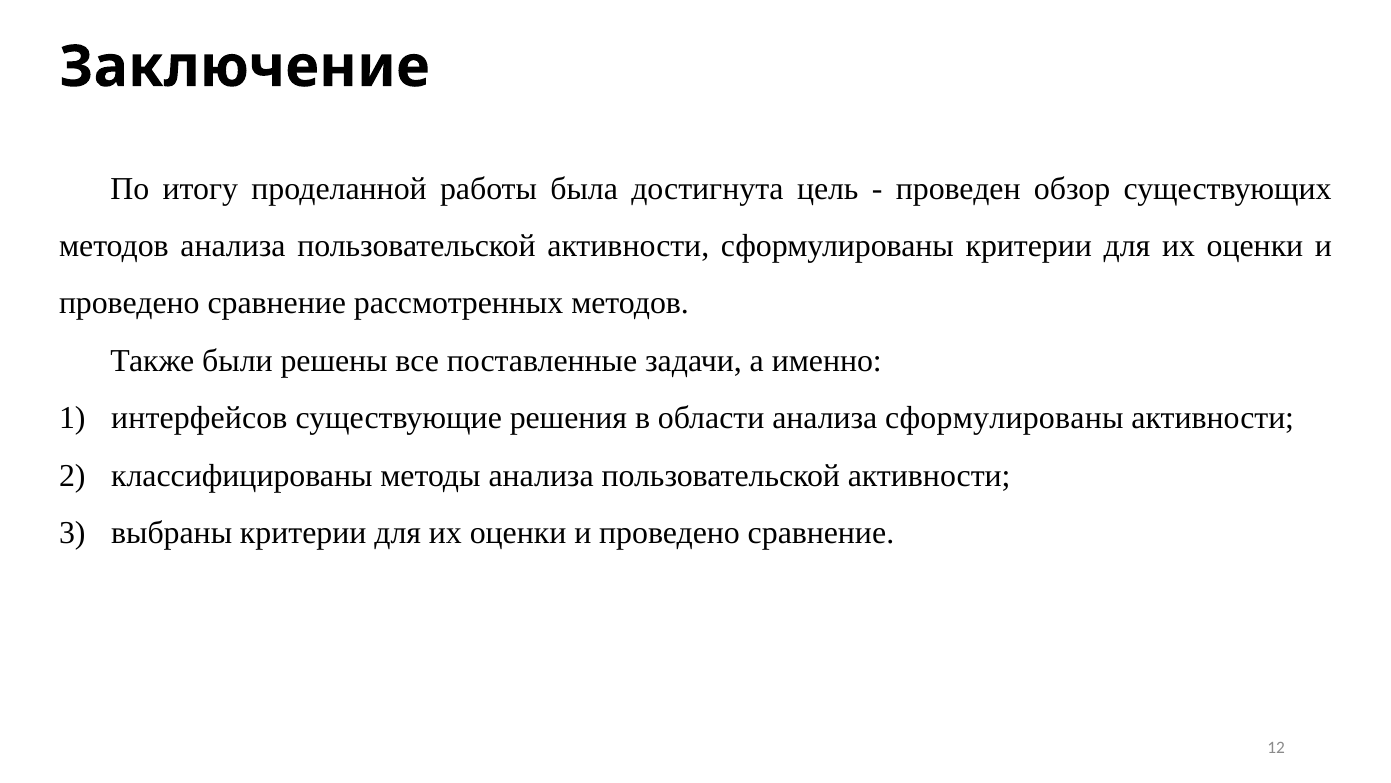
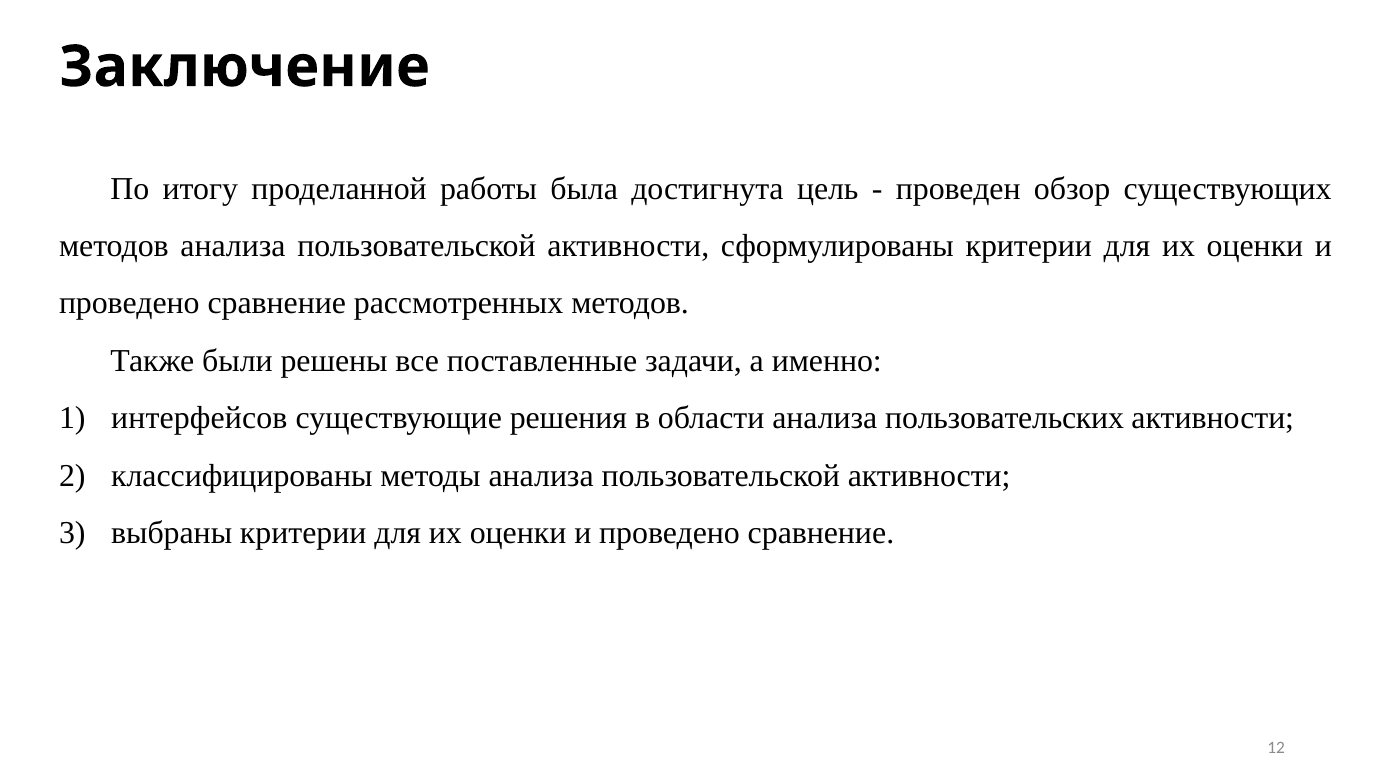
анализа сформулированы: сформулированы -> пользовательских
